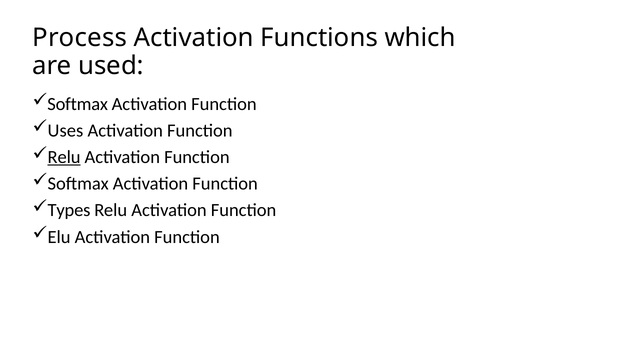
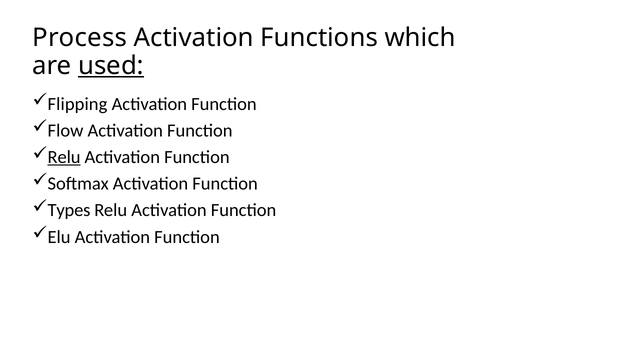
used underline: none -> present
Softmax at (78, 104): Softmax -> Flipping
Uses: Uses -> Flow
